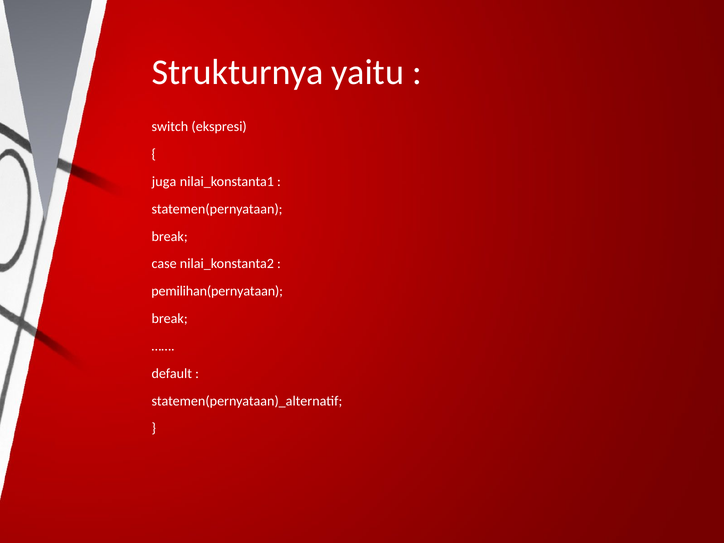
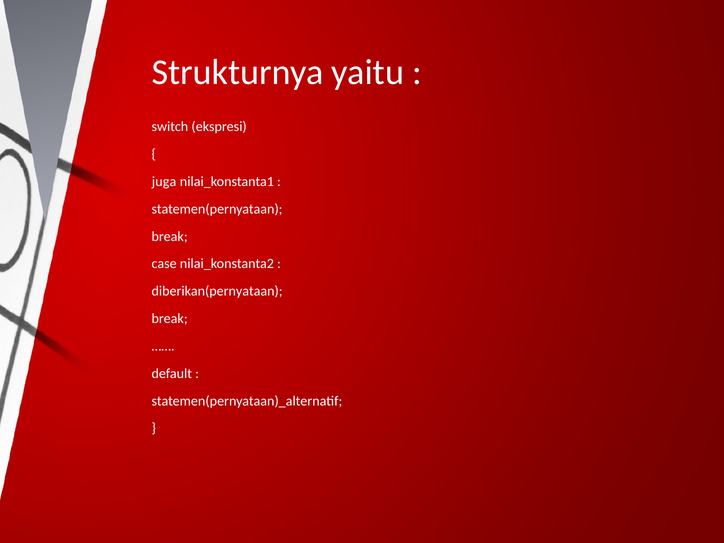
pemilihan(pernyataan: pemilihan(pernyataan -> diberikan(pernyataan
